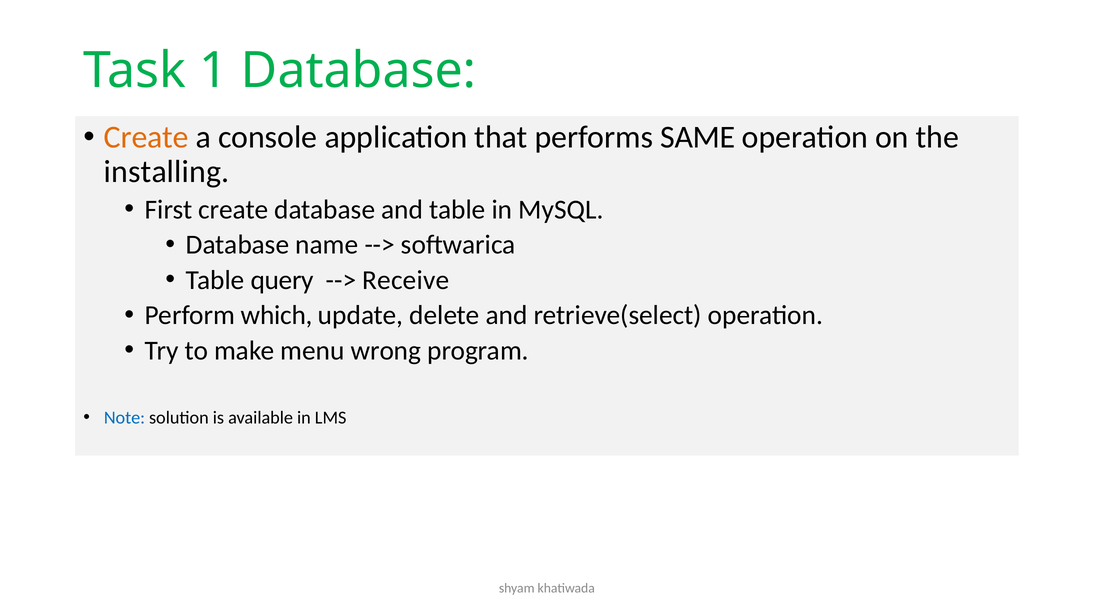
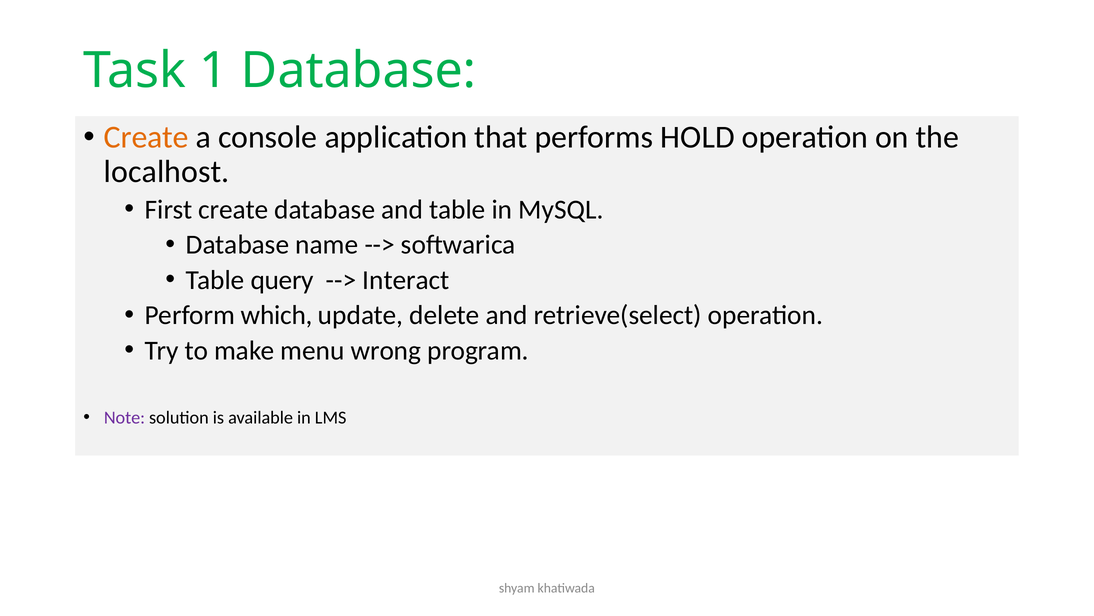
SAME: SAME -> HOLD
installing: installing -> localhost
Receive: Receive -> Interact
Note colour: blue -> purple
